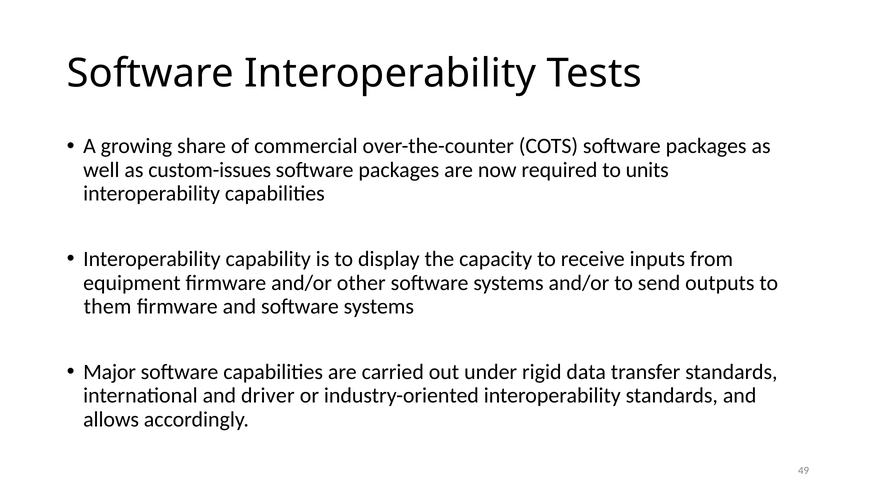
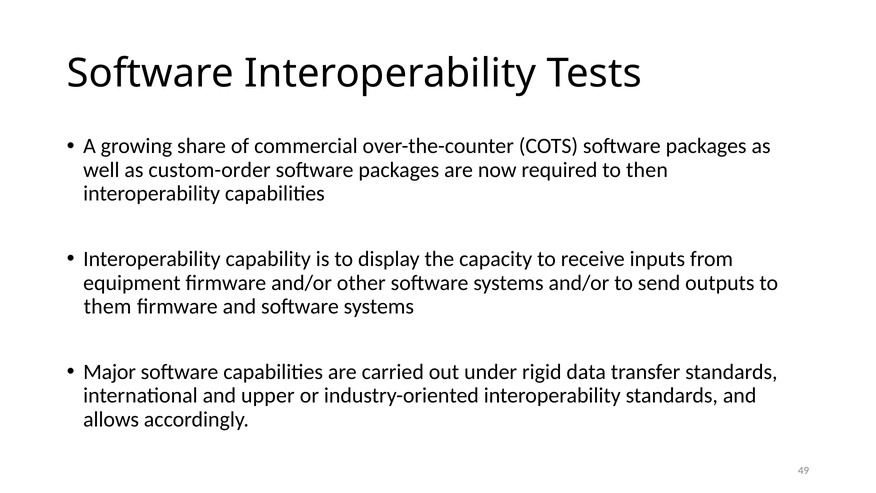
custom-issues: custom-issues -> custom-order
units: units -> then
driver: driver -> upper
